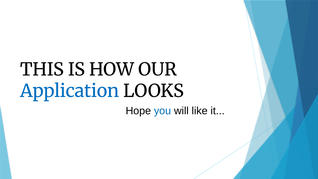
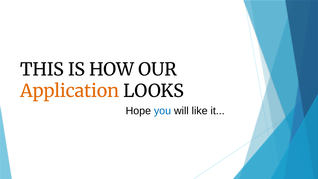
Application colour: blue -> orange
